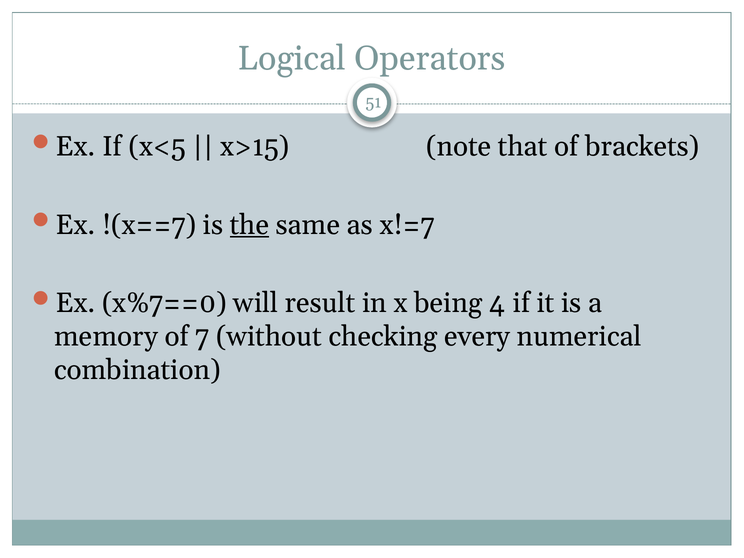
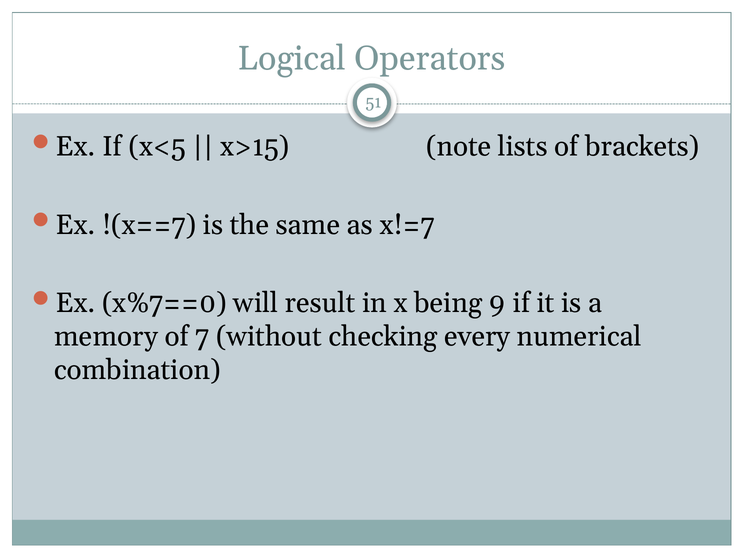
that: that -> lists
the underline: present -> none
4: 4 -> 9
